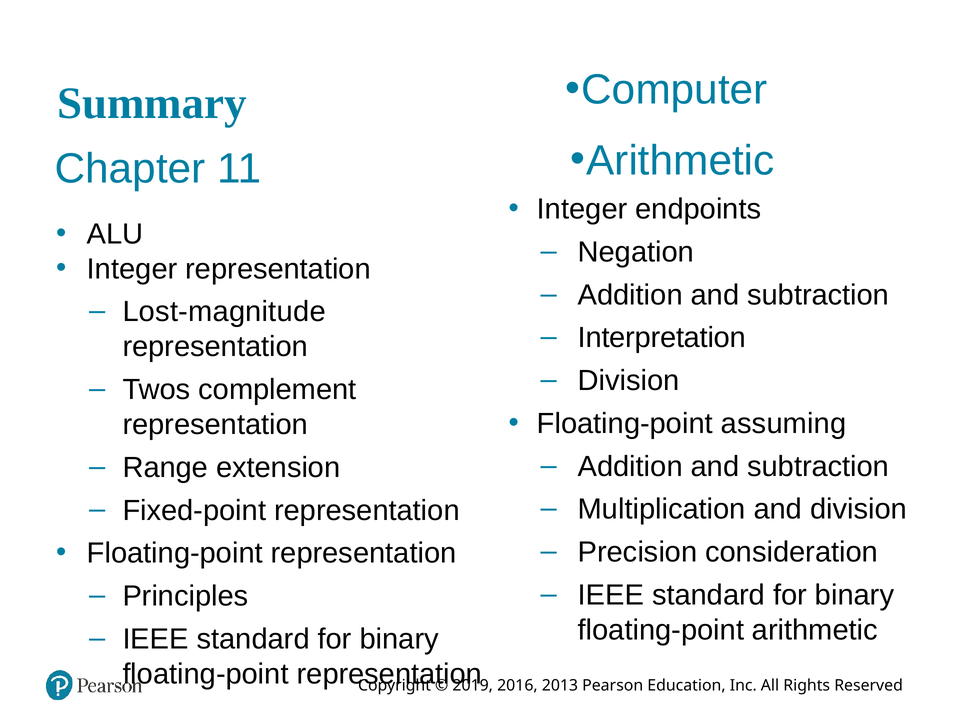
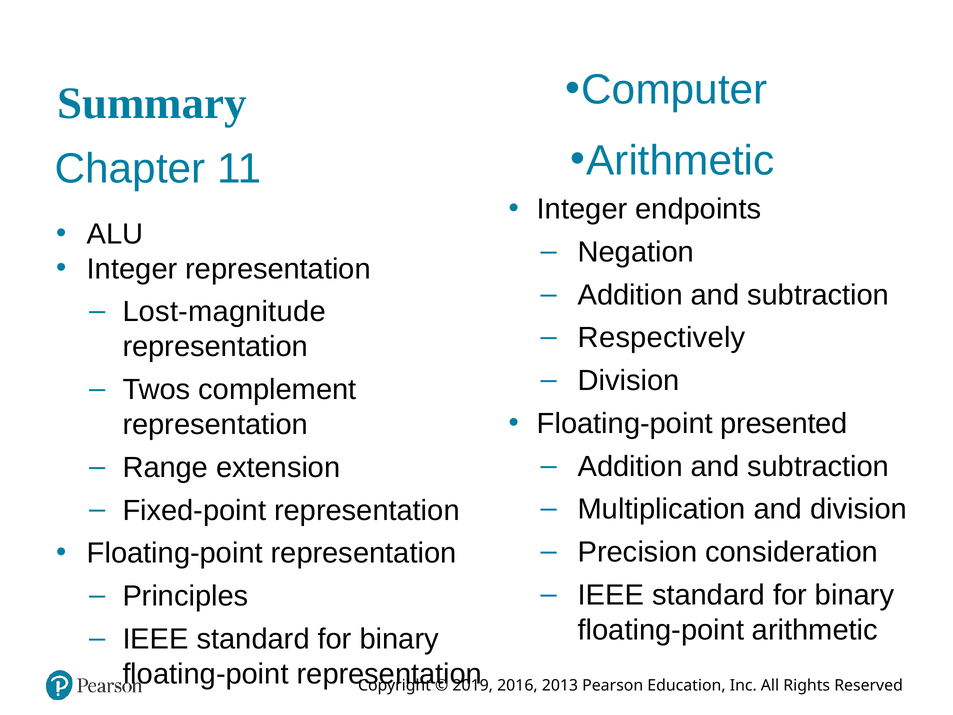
Interpretation: Interpretation -> Respectively
assuming: assuming -> presented
